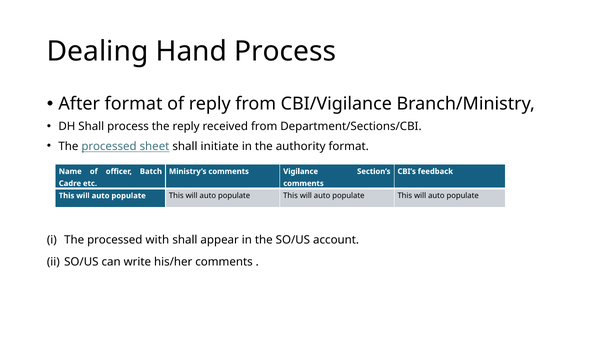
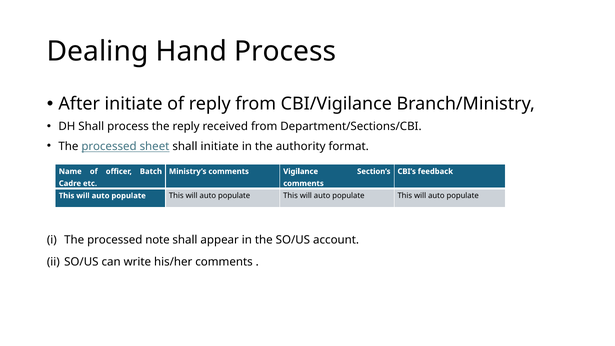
After format: format -> initiate
with: with -> note
